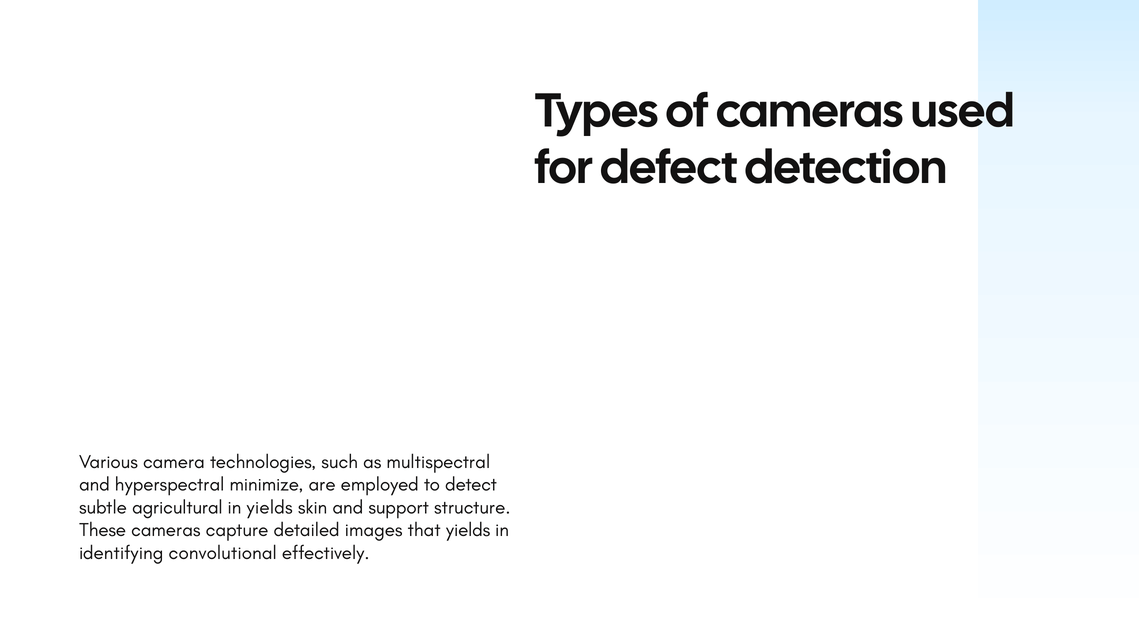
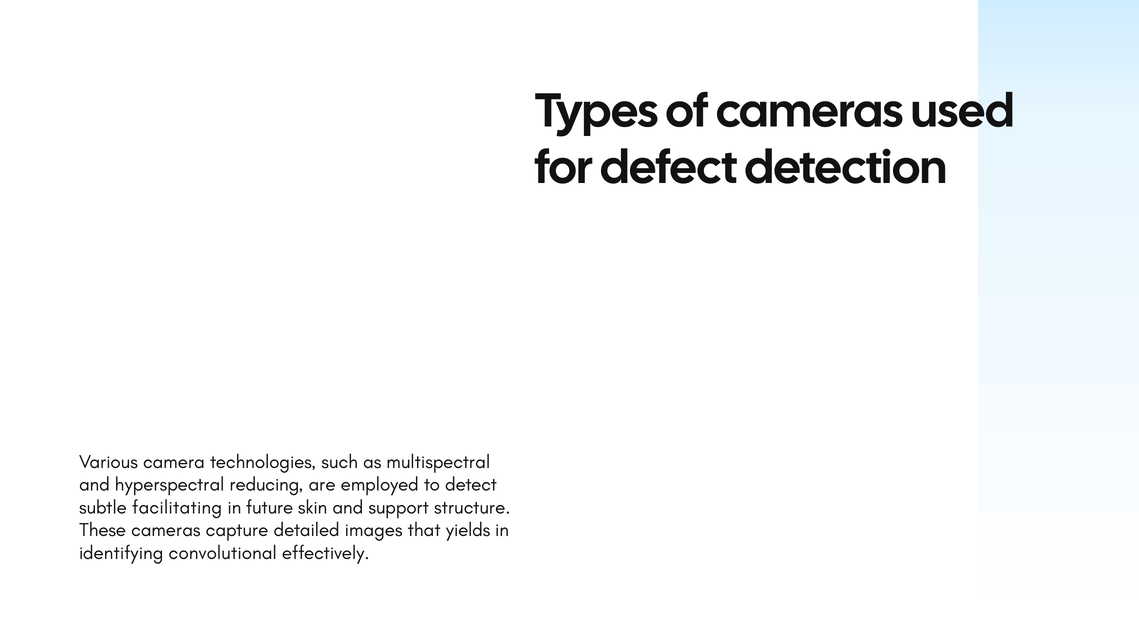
minimize: minimize -> reducing
agricultural: agricultural -> facilitating
in yields: yields -> future
